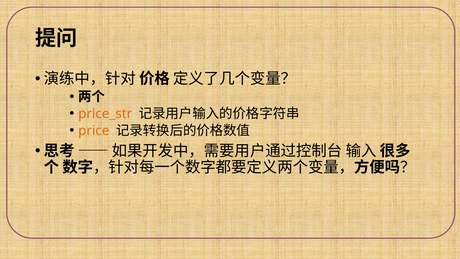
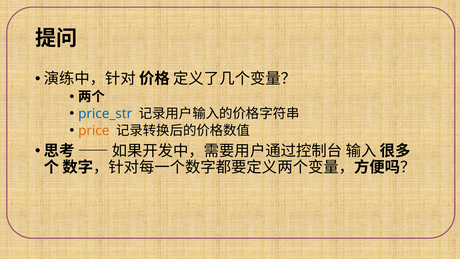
price_str colour: orange -> blue
